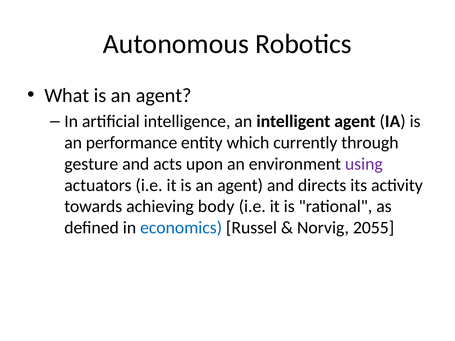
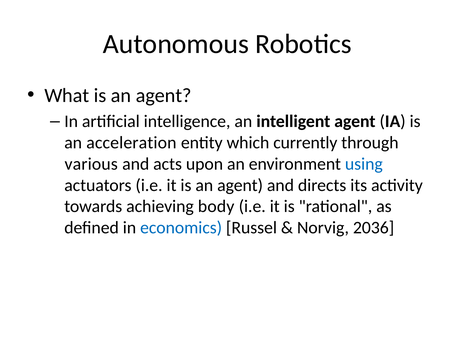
performance: performance -> acceleration
gesture: gesture -> various
using colour: purple -> blue
2055: 2055 -> 2036
